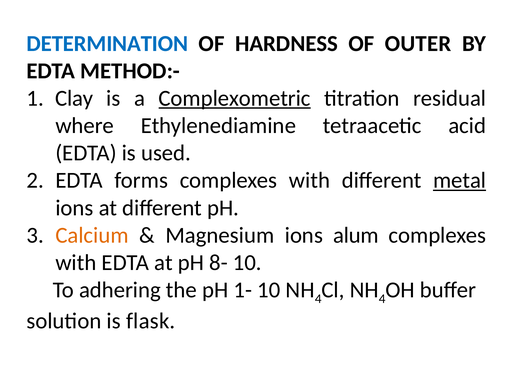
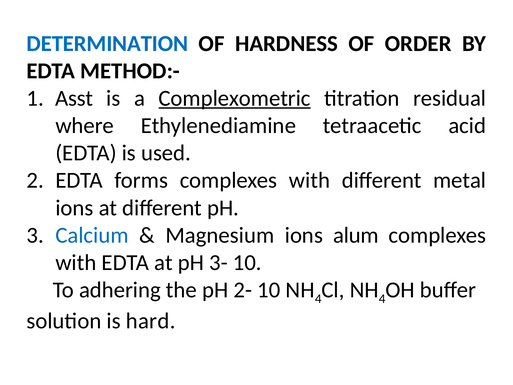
OUTER: OUTER -> ORDER
Clay: Clay -> Asst
metal underline: present -> none
Calcium colour: orange -> blue
8-: 8- -> 3-
1-: 1- -> 2-
flask: flask -> hard
